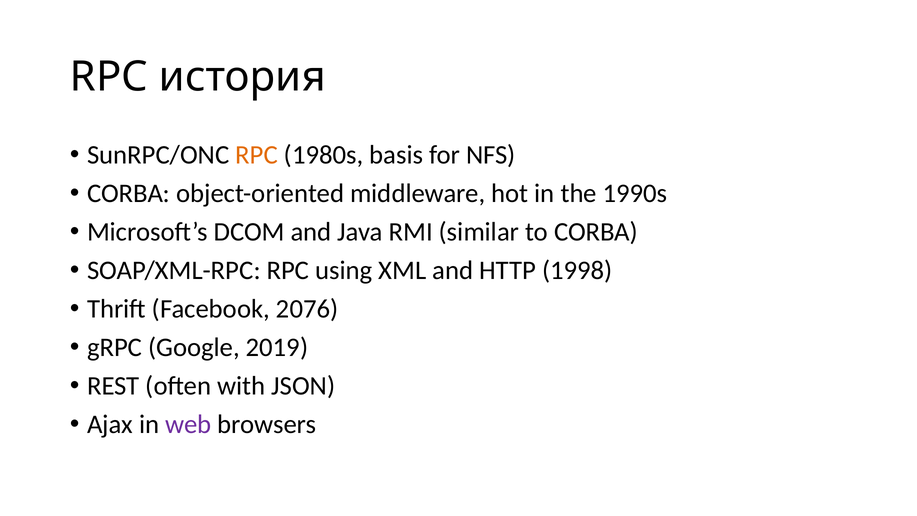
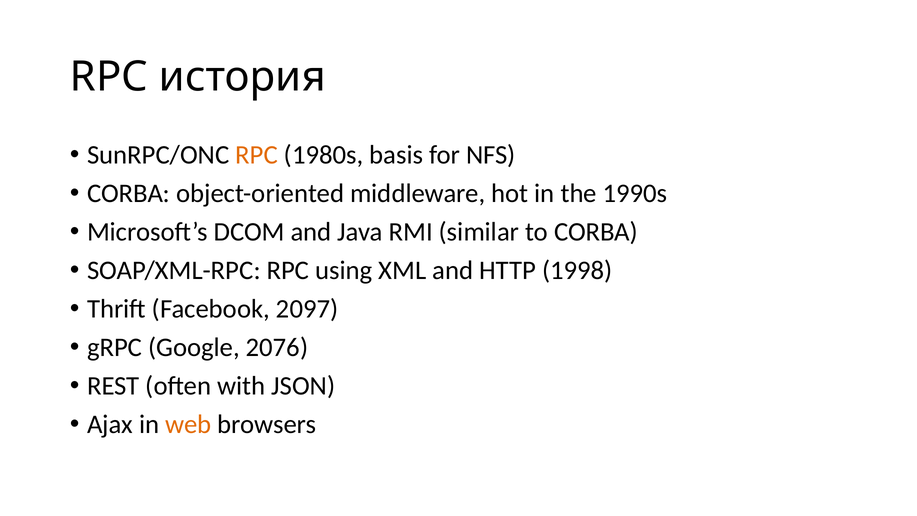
2076: 2076 -> 2097
2019: 2019 -> 2076
web colour: purple -> orange
